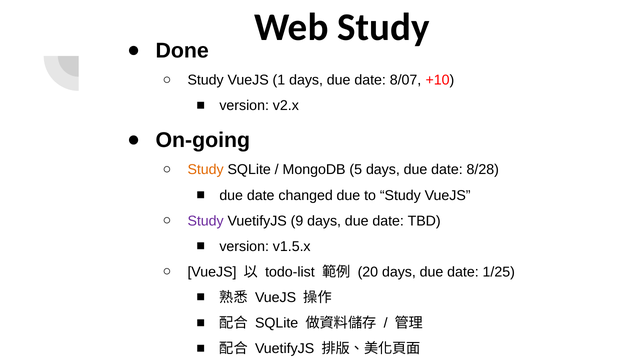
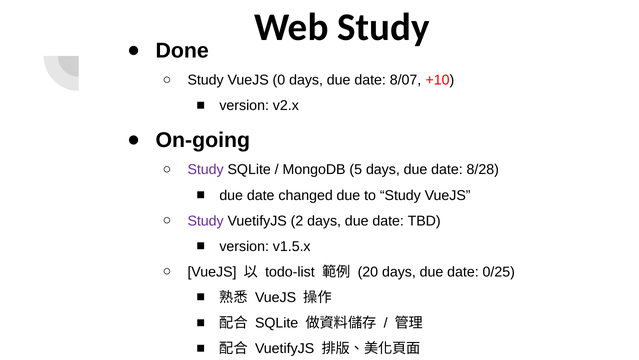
1: 1 -> 0
Study at (206, 169) colour: orange -> purple
9: 9 -> 2
1/25: 1/25 -> 0/25
